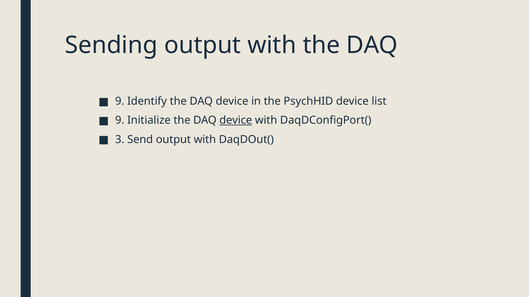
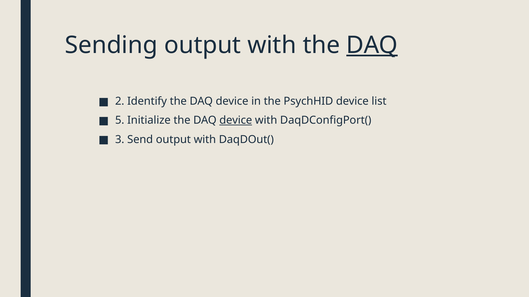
DAQ at (372, 45) underline: none -> present
9 at (120, 102): 9 -> 2
9 at (120, 121): 9 -> 5
